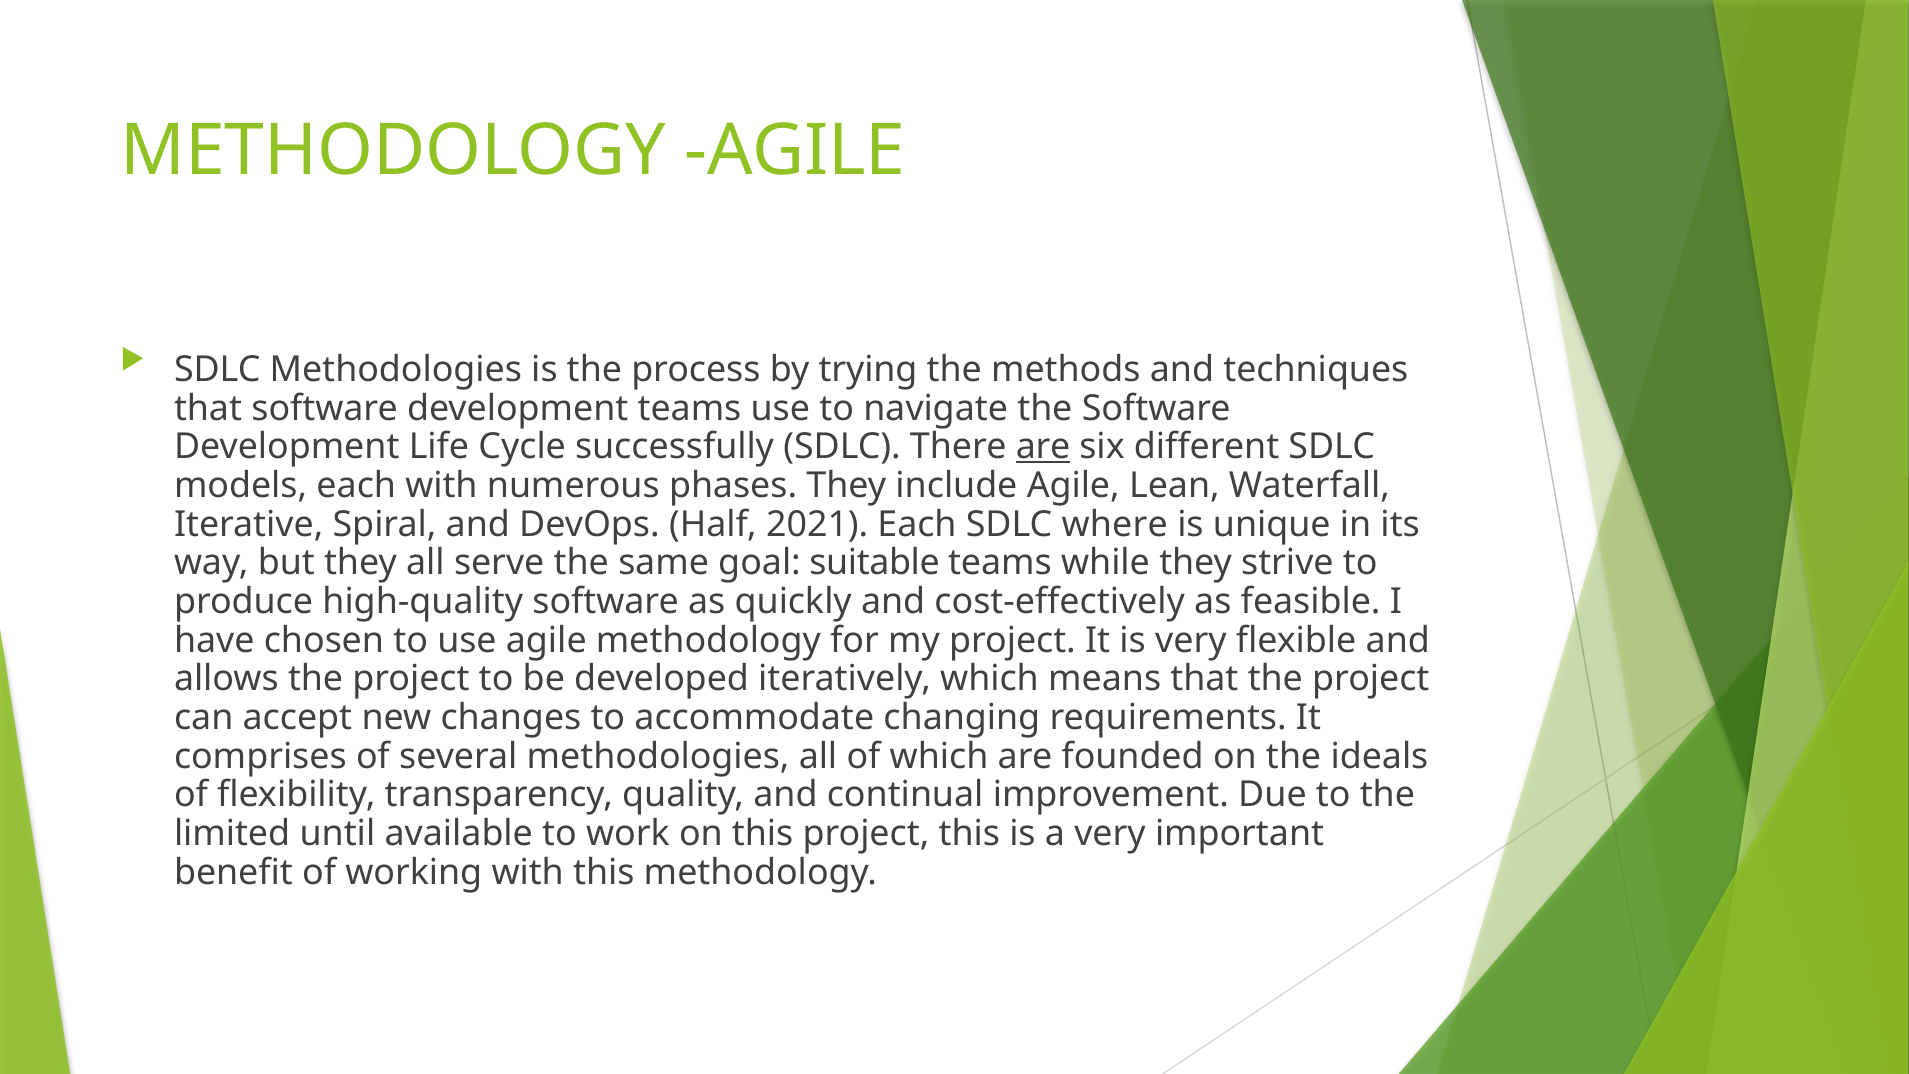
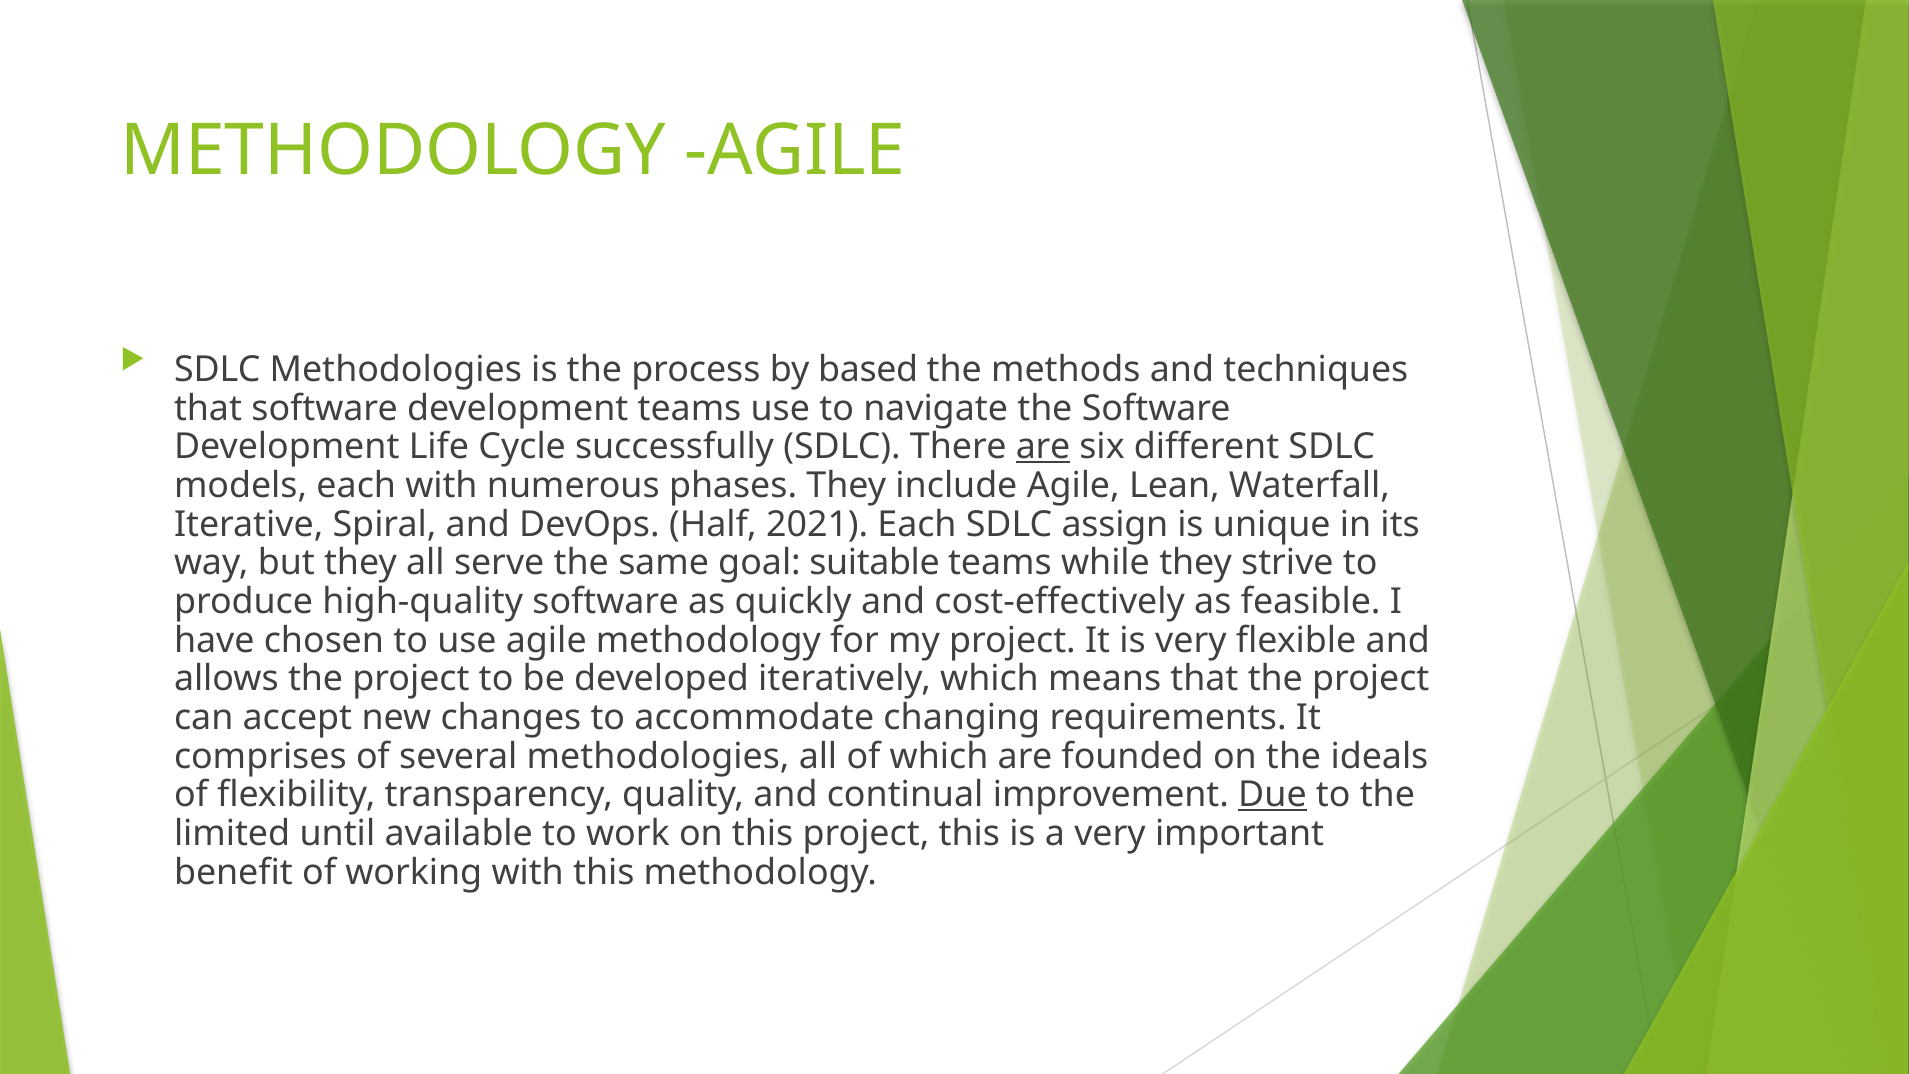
trying: trying -> based
where: where -> assign
Due underline: none -> present
